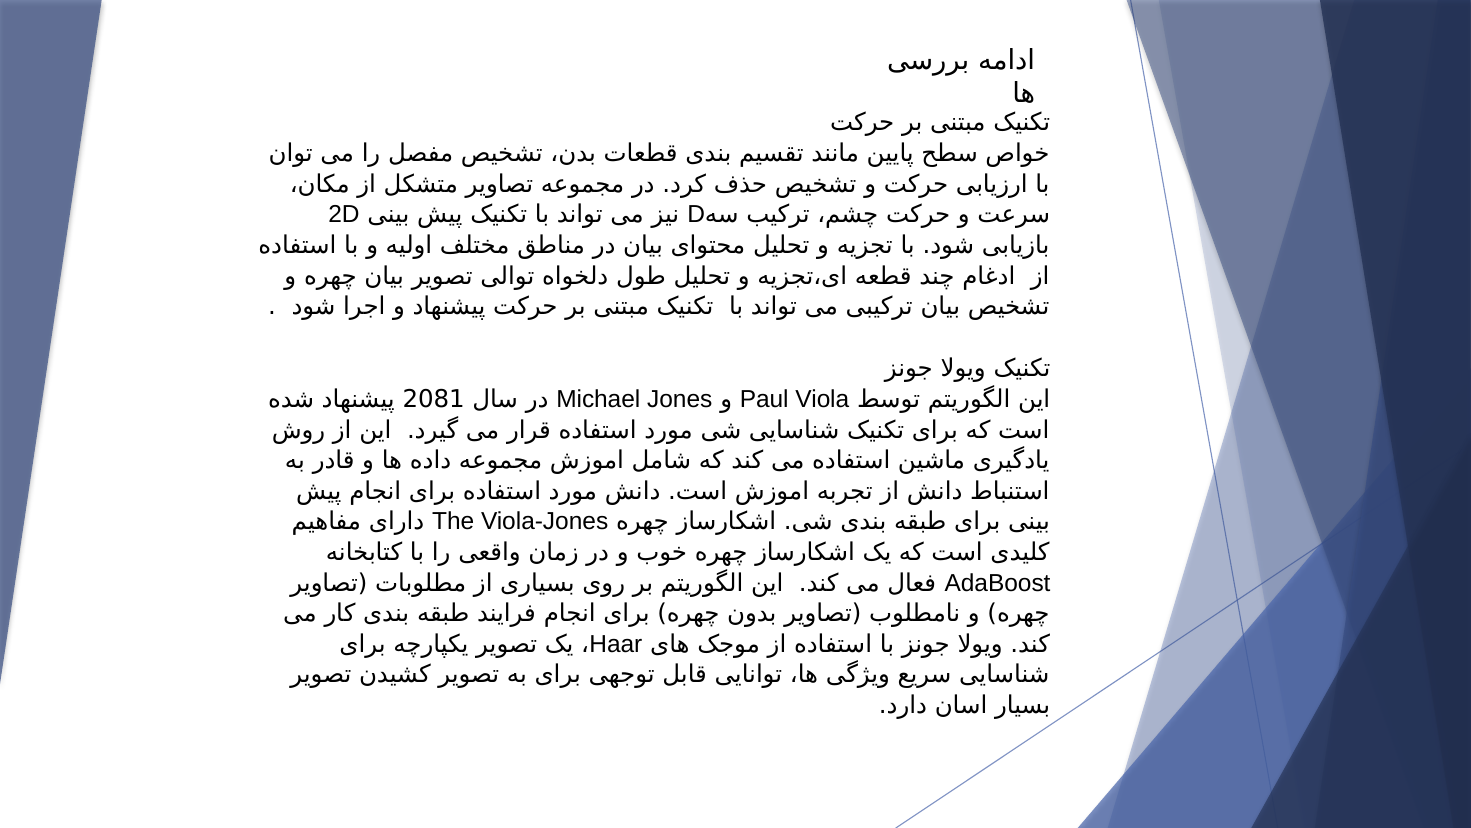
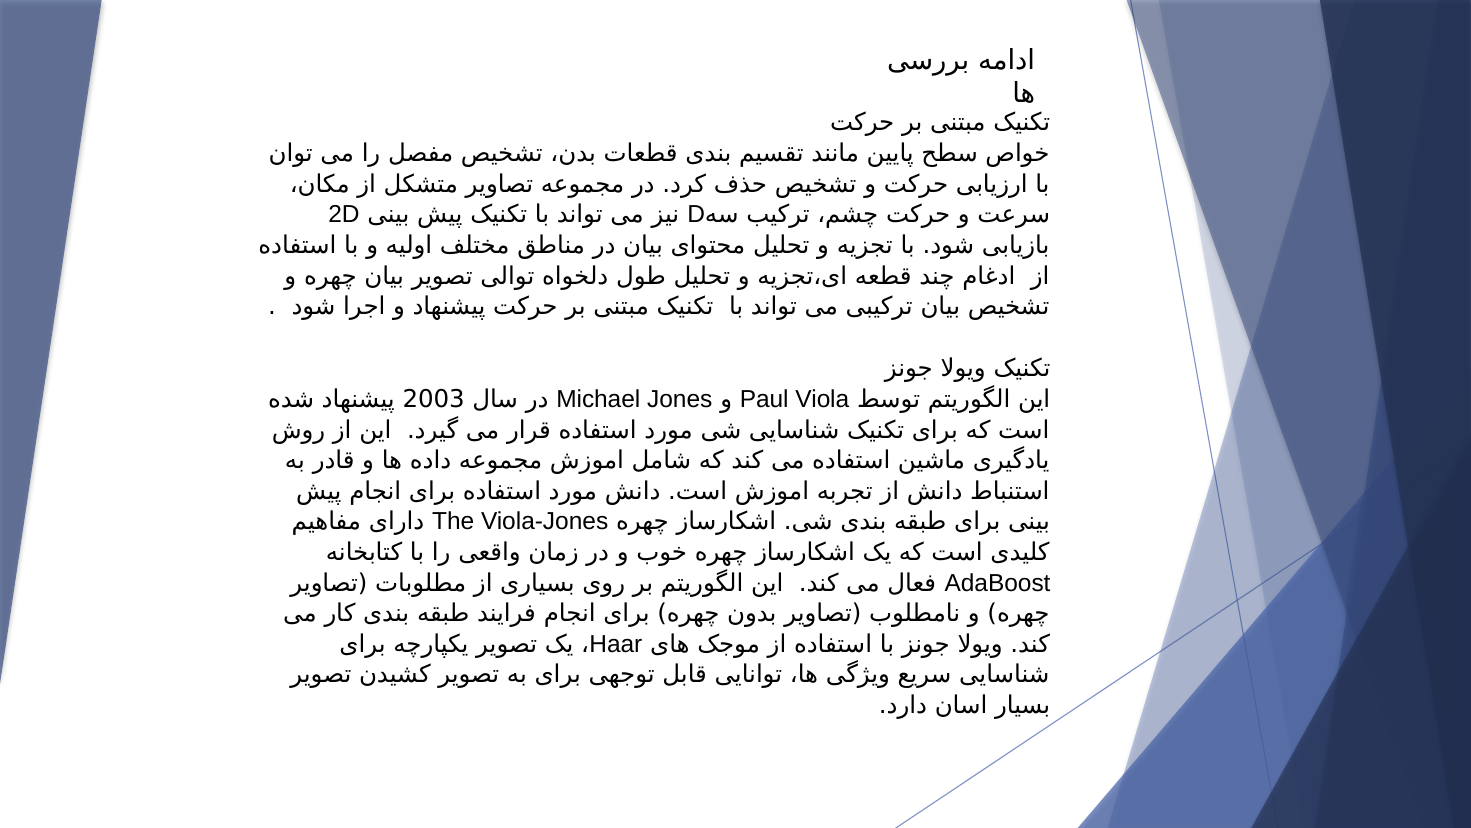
2081: 2081 -> 2003
